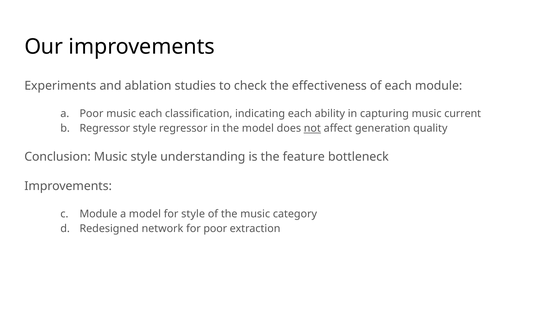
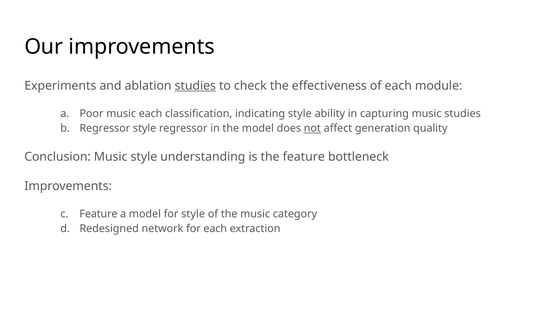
studies at (195, 85) underline: none -> present
indicating each: each -> style
music current: current -> studies
Module at (98, 214): Module -> Feature
for poor: poor -> each
